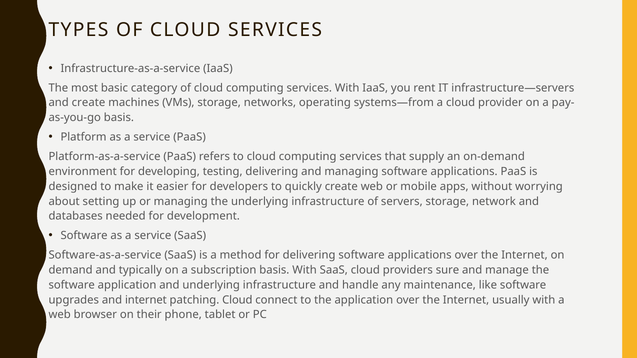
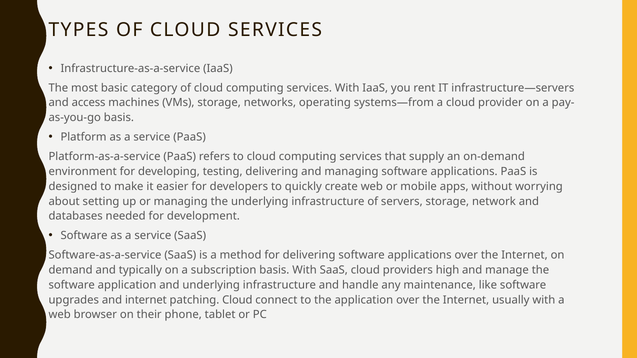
and create: create -> access
sure: sure -> high
